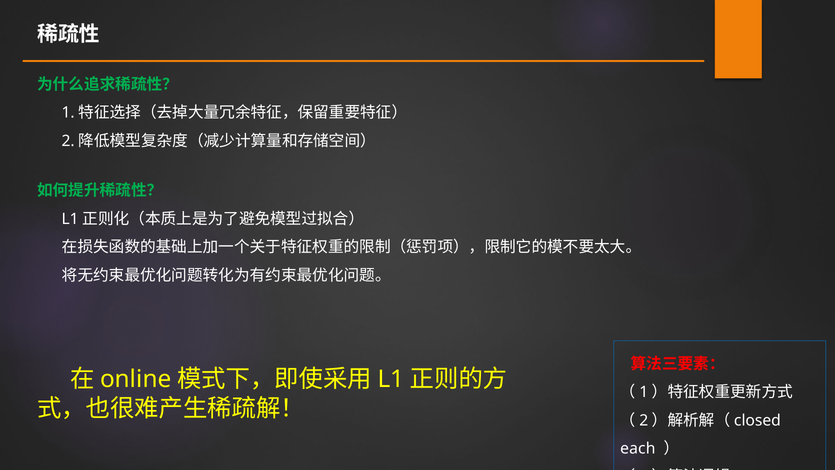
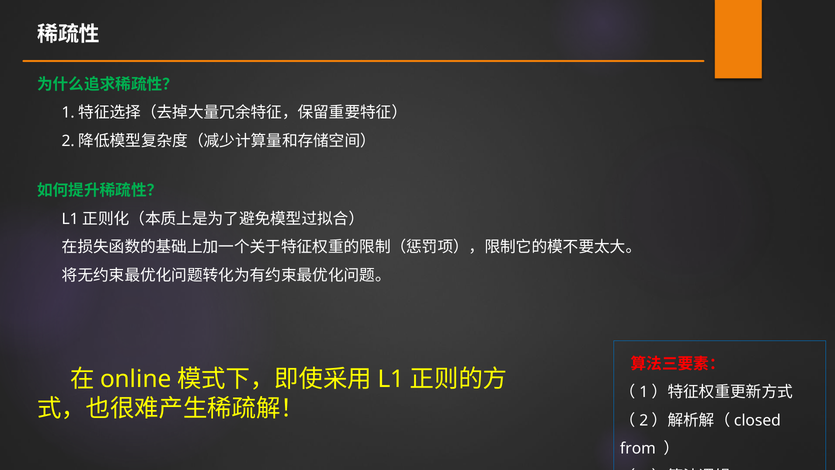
each: each -> from
